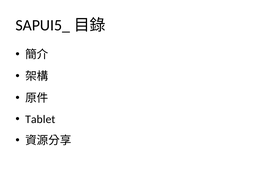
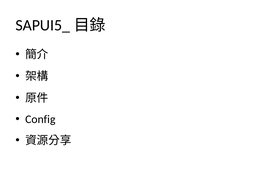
Tablet: Tablet -> Config
